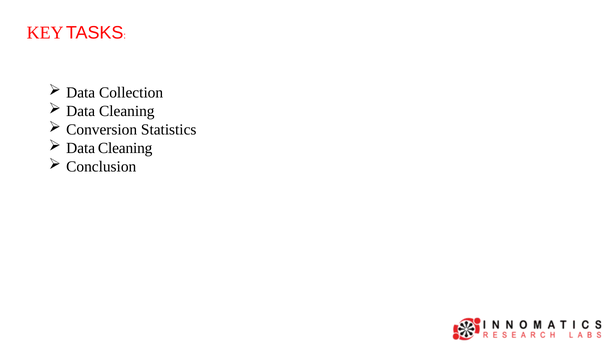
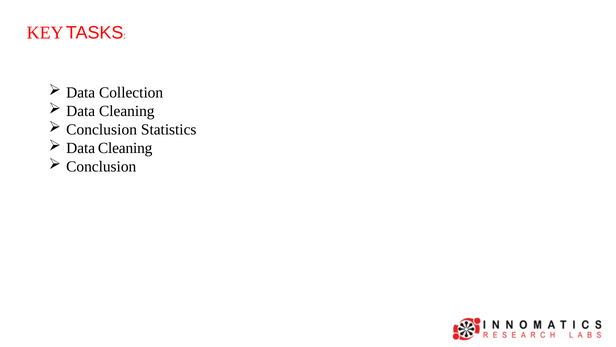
Conversion at (102, 130): Conversion -> Conclusion
